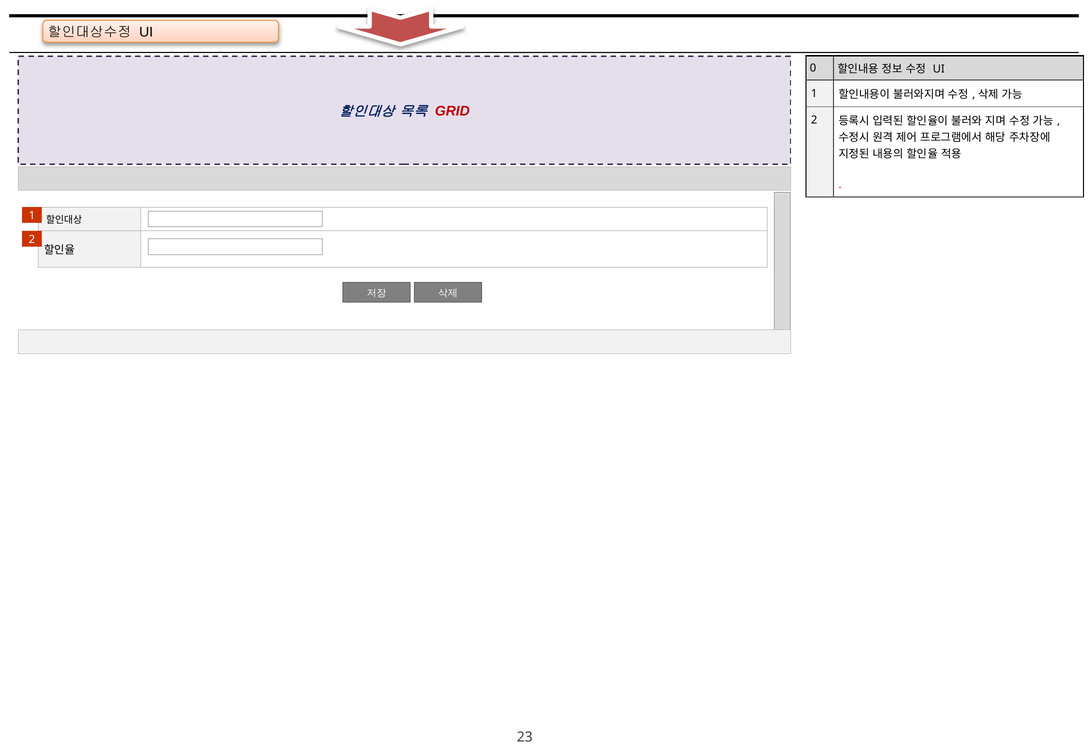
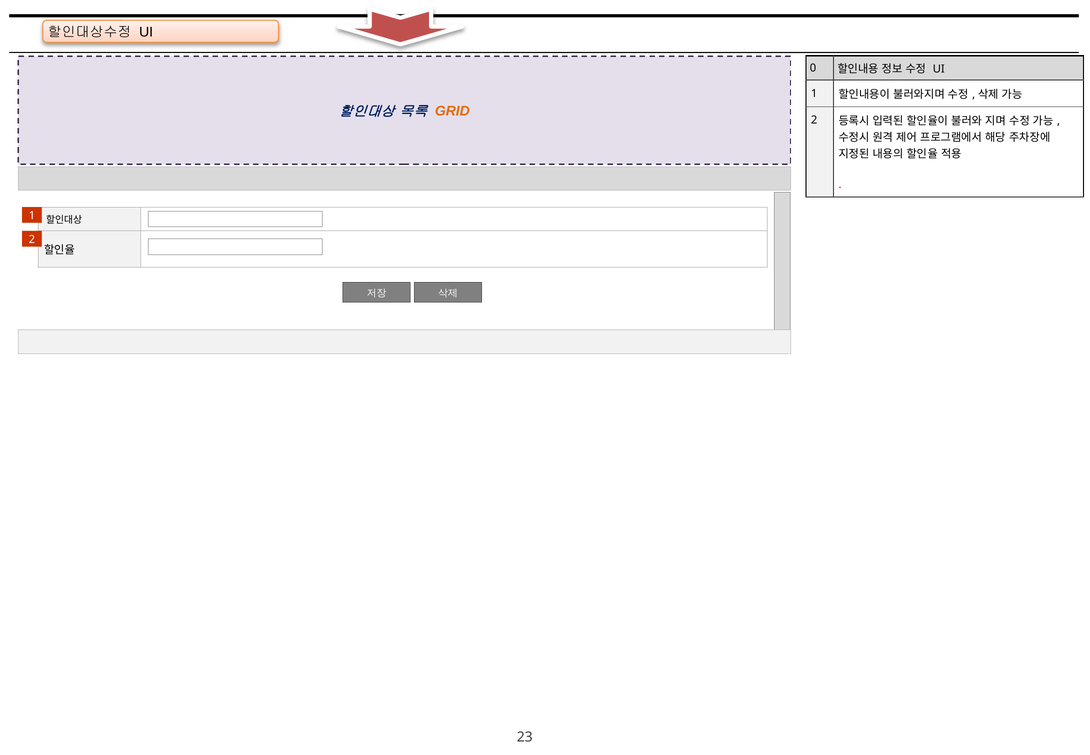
GRID colour: red -> orange
